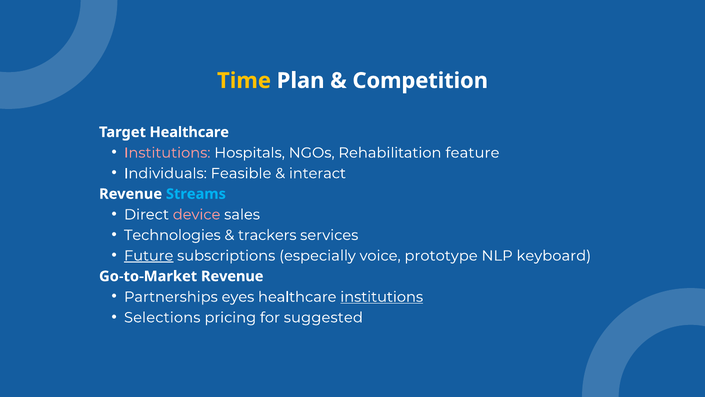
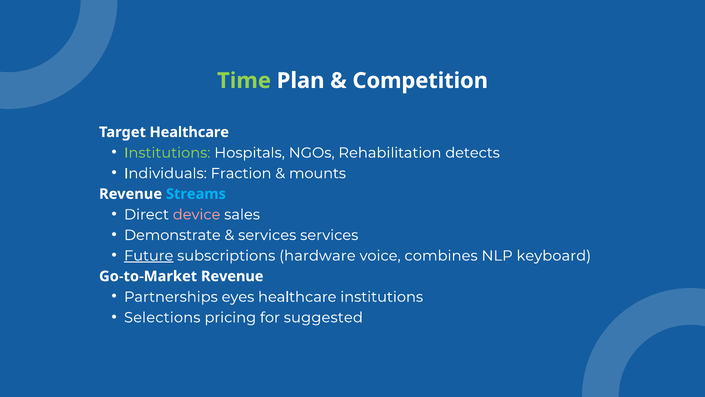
Time colour: yellow -> light green
Institutions at (167, 153) colour: pink -> light green
feature: feature -> detects
Feasible: Feasible -> Fraction
interact: interact -> mounts
Technologies: Technologies -> Demonstrate
trackers at (267, 235): trackers -> services
especially: especially -> hardware
prototype: prototype -> combines
institutions at (382, 297) underline: present -> none
